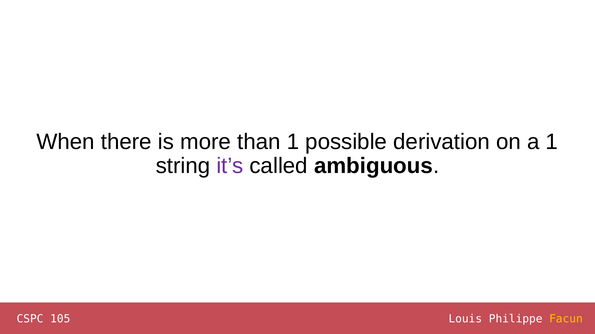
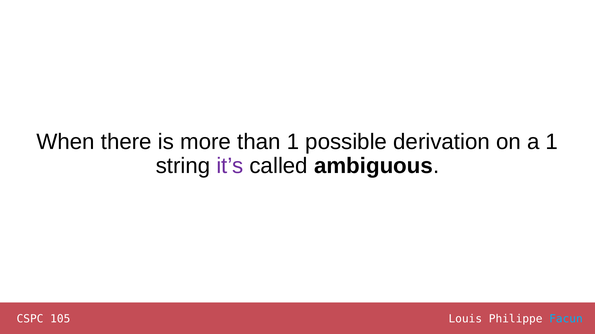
Facun colour: yellow -> light blue
